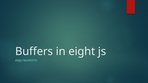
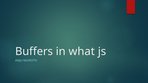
eight: eight -> what
